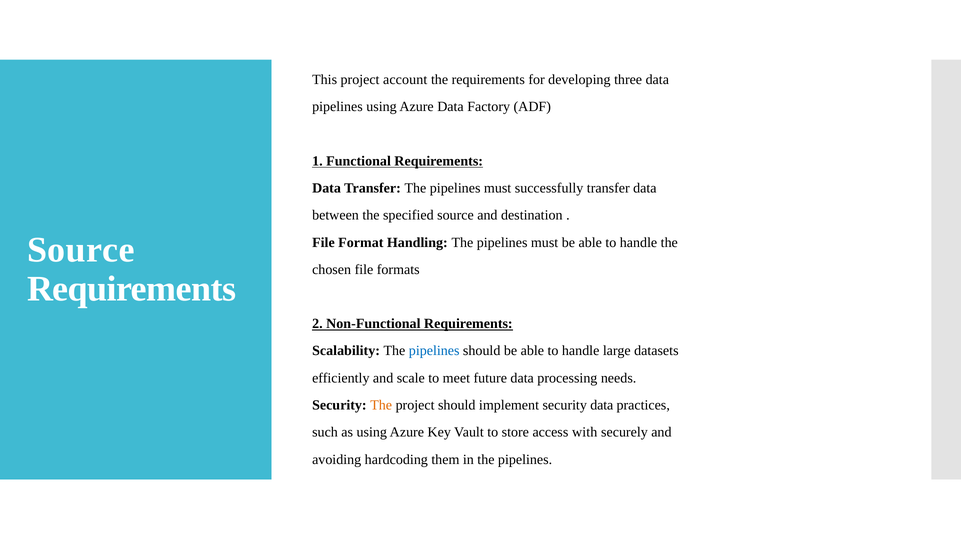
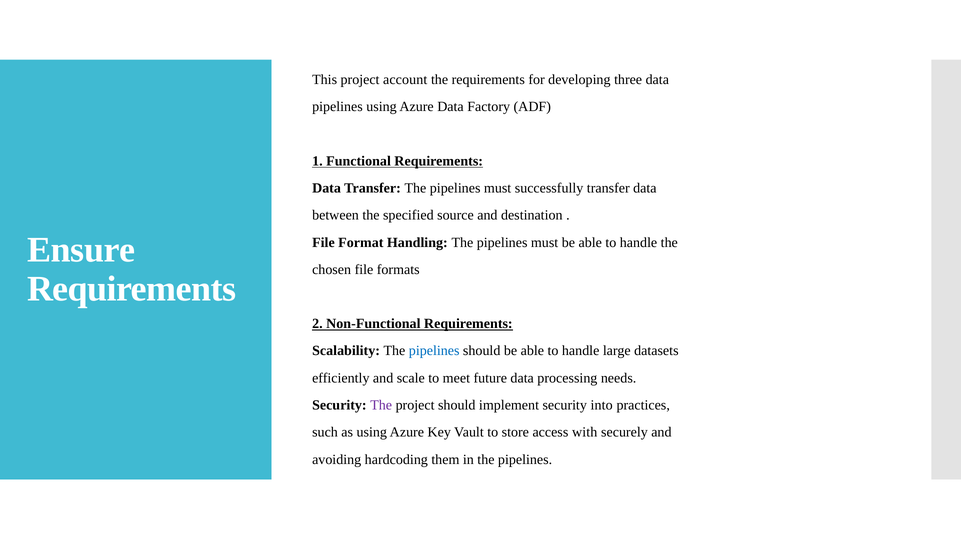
Source at (81, 250): Source -> Ensure
The at (381, 406) colour: orange -> purple
security data: data -> into
